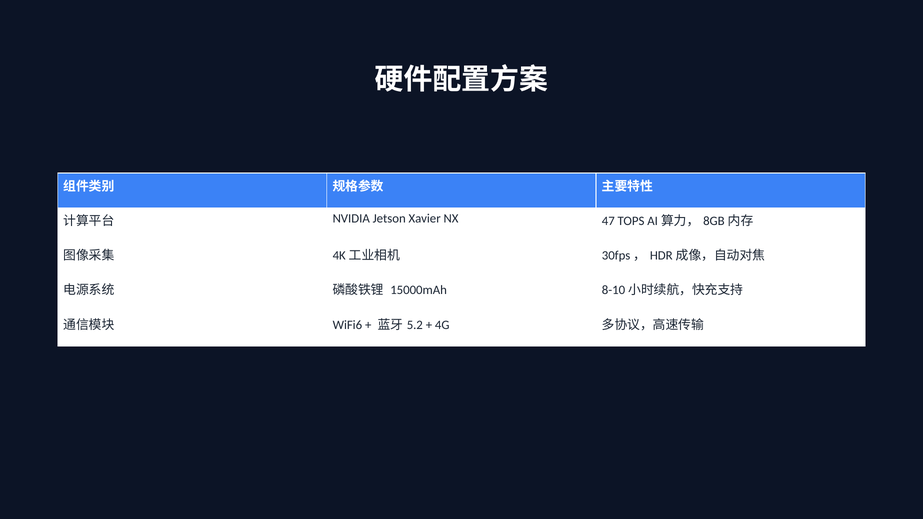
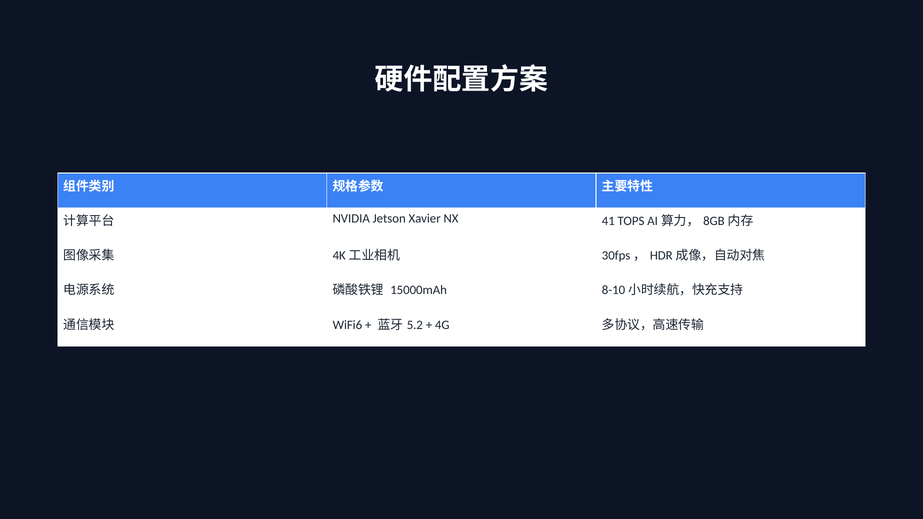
47: 47 -> 41
